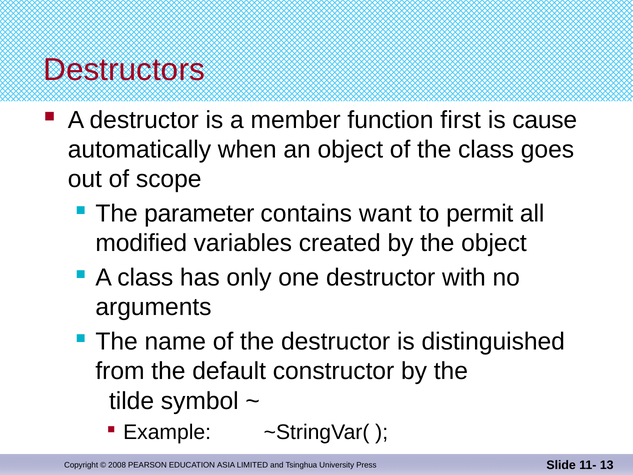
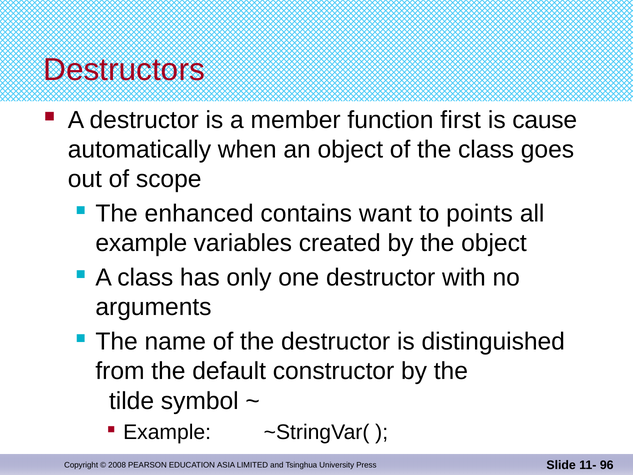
parameter: parameter -> enhanced
permit: permit -> points
modified at (141, 243): modified -> example
13: 13 -> 96
